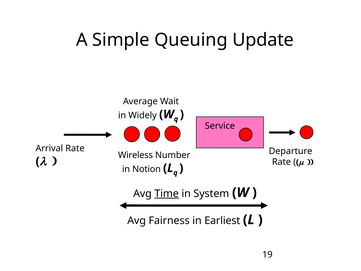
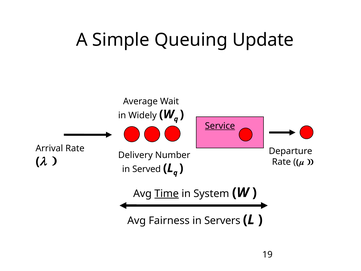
Service underline: none -> present
Wireless: Wireless -> Delivery
Notion: Notion -> Served
Earliest: Earliest -> Servers
